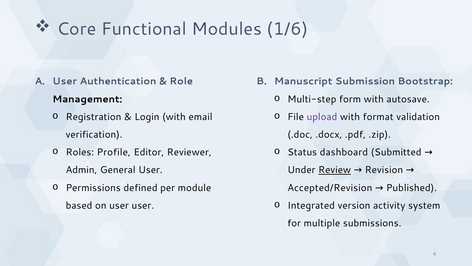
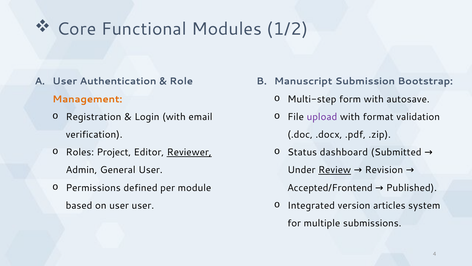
1/6: 1/6 -> 1/2
Management colour: black -> orange
Profile: Profile -> Project
Reviewer underline: none -> present
Accepted/Revision: Accepted/Revision -> Accepted/Frontend
activity: activity -> articles
